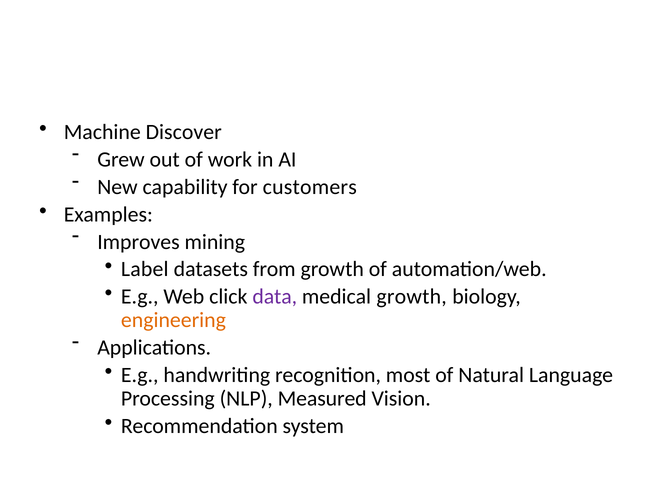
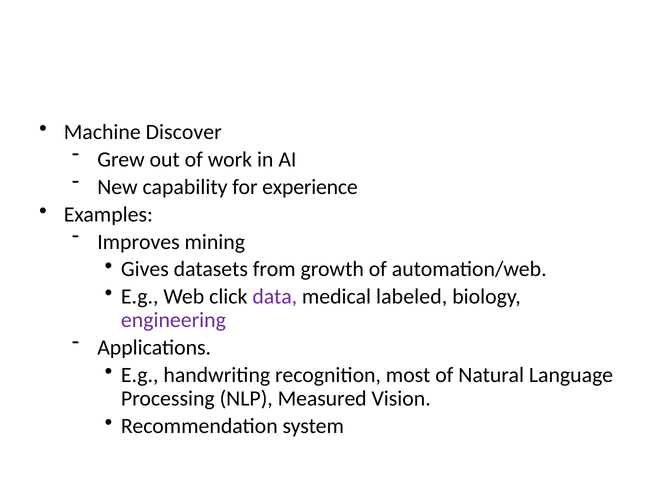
customers: customers -> experience
Label: Label -> Gives
medical growth: growth -> labeled
engineering colour: orange -> purple
